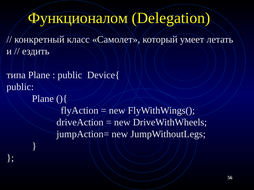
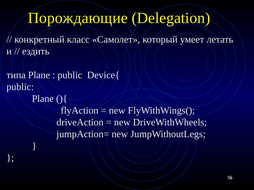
Функционалом: Функционалом -> Порождающие
